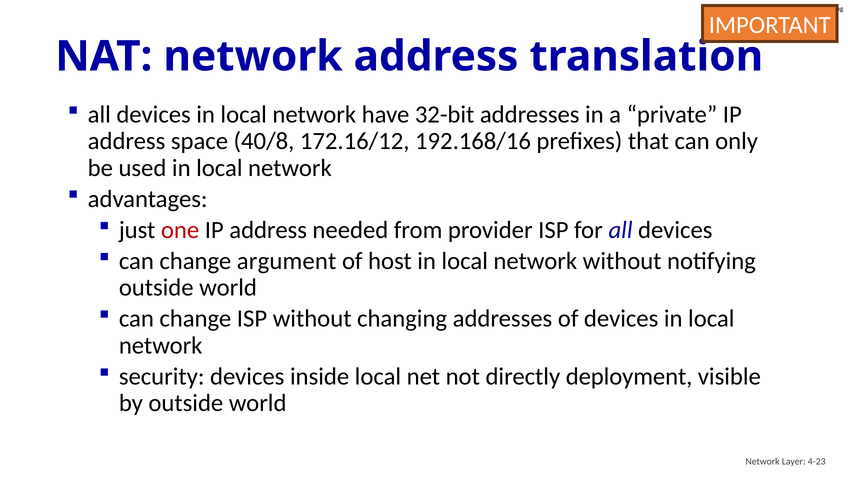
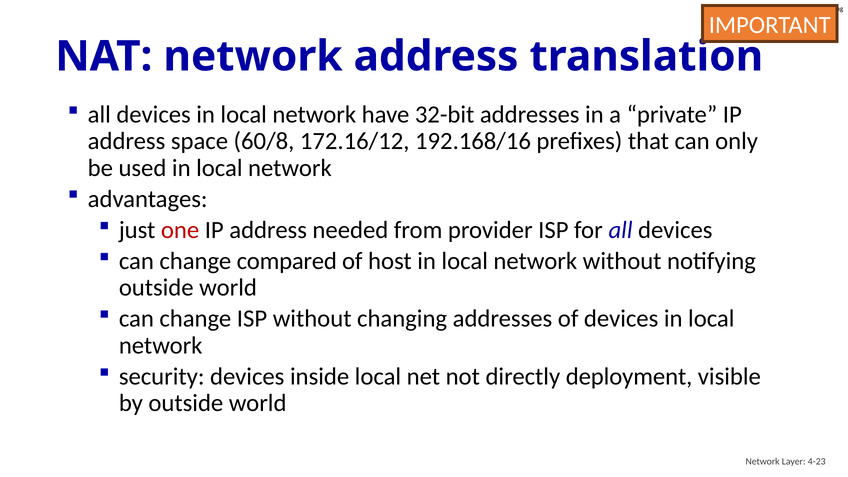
40/8: 40/8 -> 60/8
argument: argument -> compared
